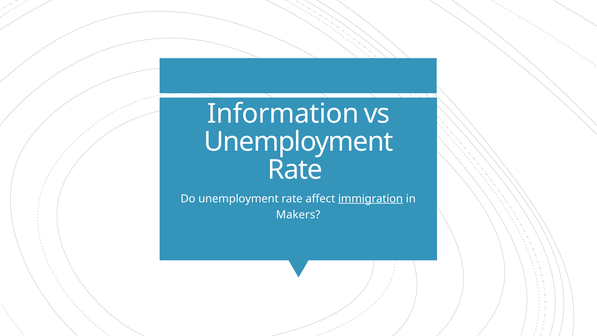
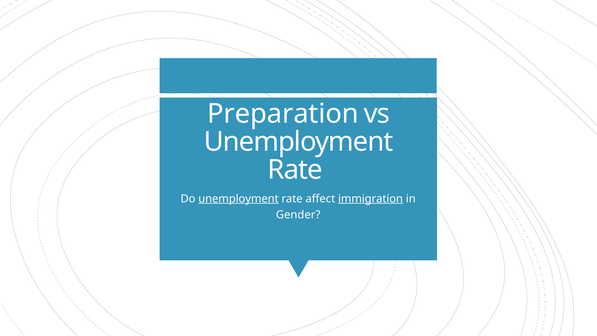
Information: Information -> Preparation
unemployment at (239, 199) underline: none -> present
Makers: Makers -> Gender
